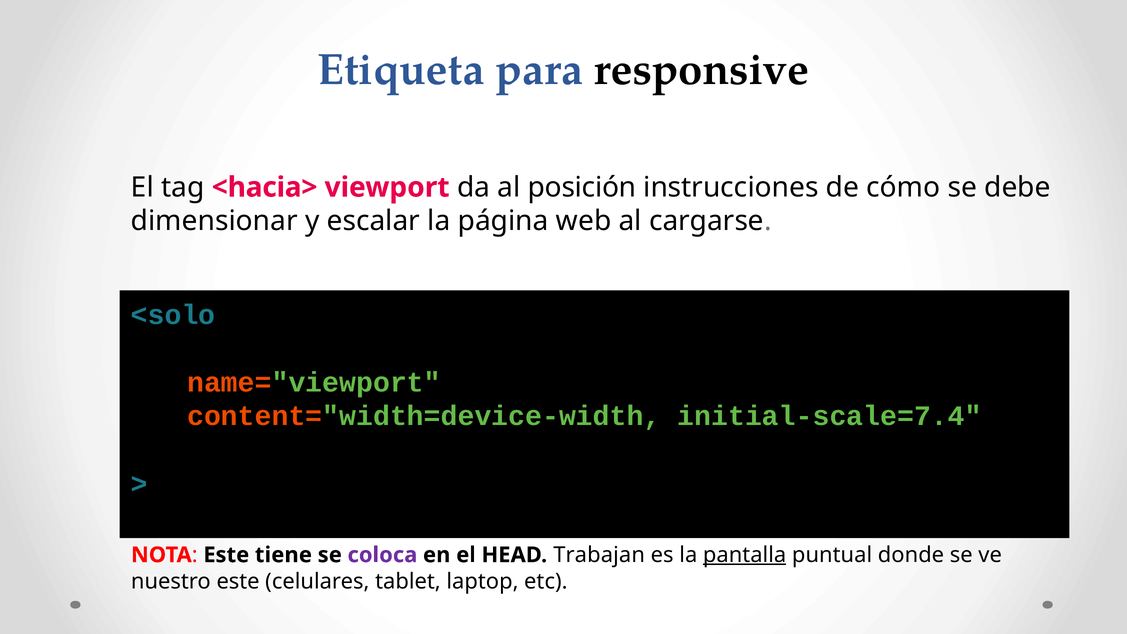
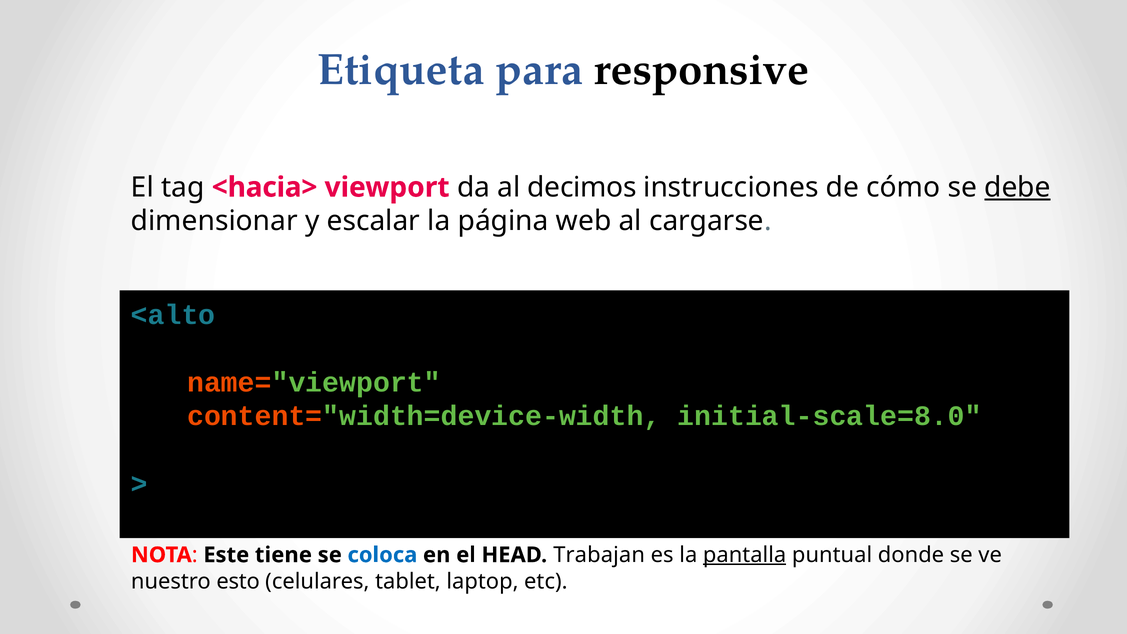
posición: posición -> decimos
debe underline: none -> present
<solo: <solo -> <alto
initial-scale=7.4: initial-scale=7.4 -> initial-scale=8.0
coloca colour: purple -> blue
nuestro este: este -> esto
